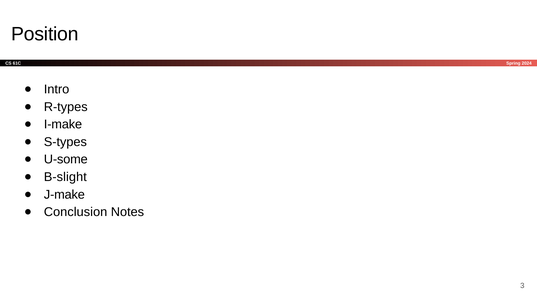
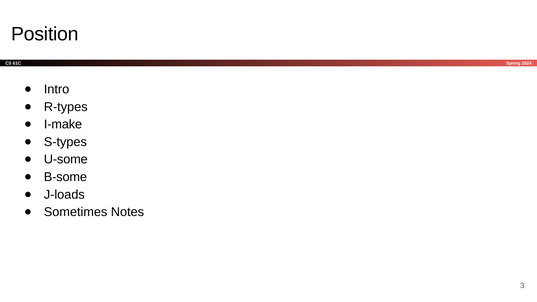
B-slight: B-slight -> B-some
J-make: J-make -> J-loads
Conclusion: Conclusion -> Sometimes
